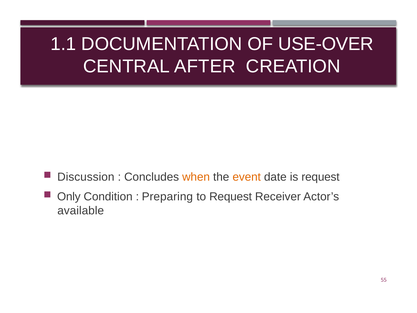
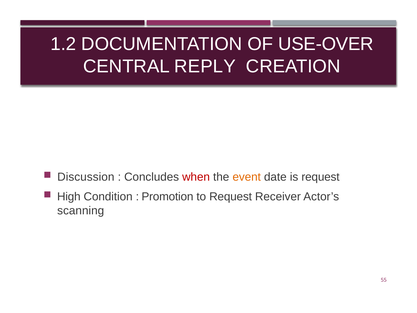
1.1: 1.1 -> 1.2
AFTER: AFTER -> REPLY
when colour: orange -> red
Only: Only -> High
Preparing: Preparing -> Promotion
available: available -> scanning
